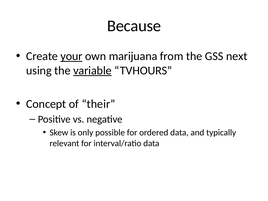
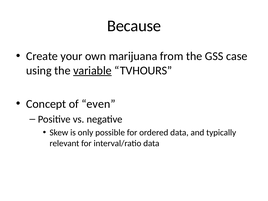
your underline: present -> none
next: next -> case
their: their -> even
